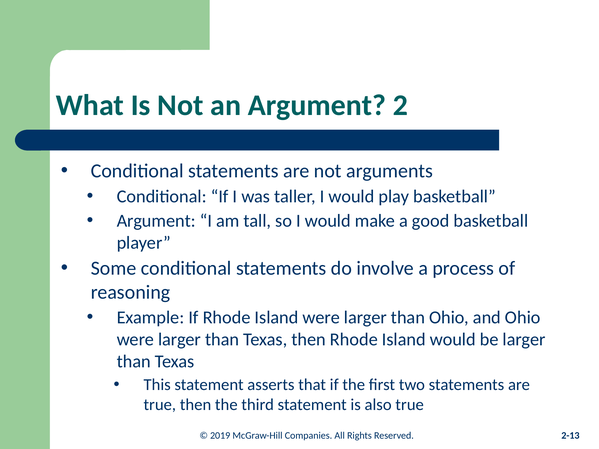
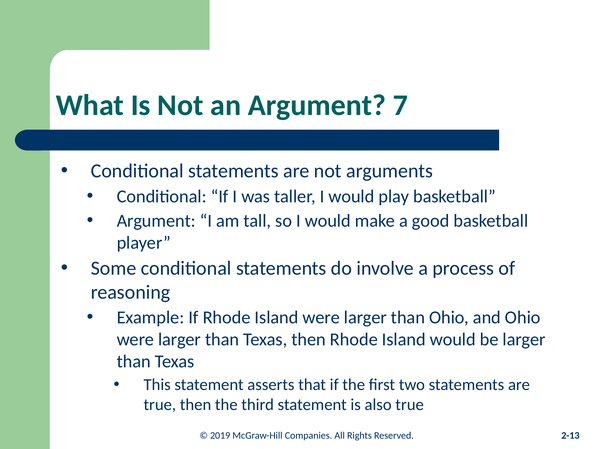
2: 2 -> 7
